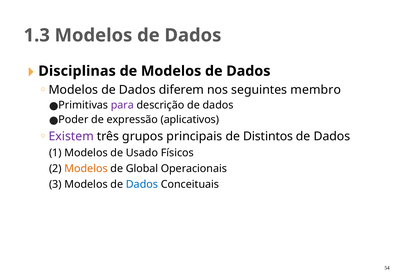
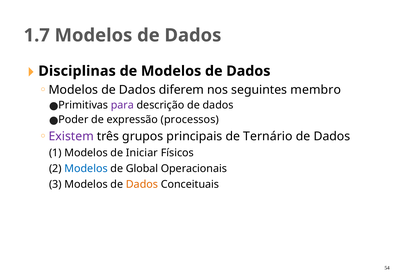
1.3: 1.3 -> 1.7
aplicativos: aplicativos -> processos
Distintos: Distintos -> Ternário
Usado: Usado -> Iniciar
Modelos at (86, 169) colour: orange -> blue
Dados at (142, 184) colour: blue -> orange
